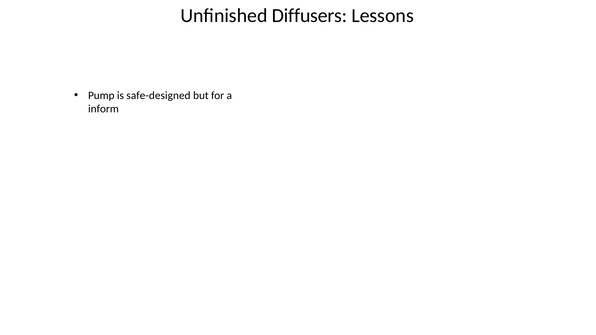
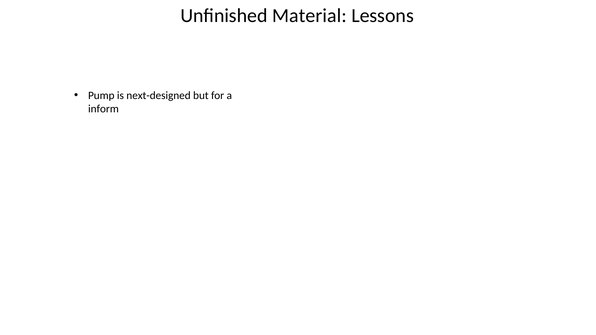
Diffusers: Diffusers -> Material
safe-designed: safe-designed -> next-designed
